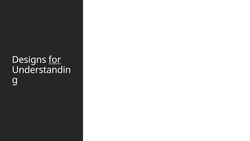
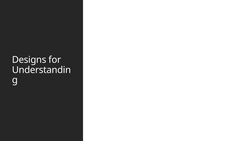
for underline: present -> none
